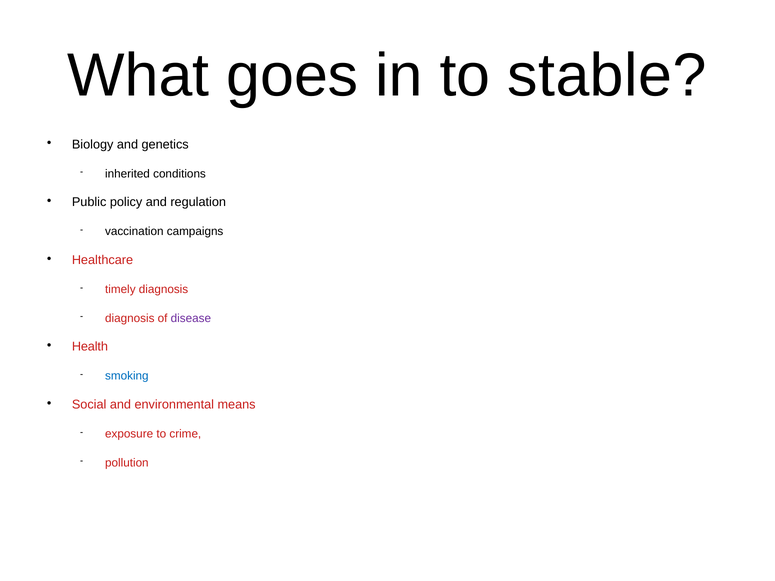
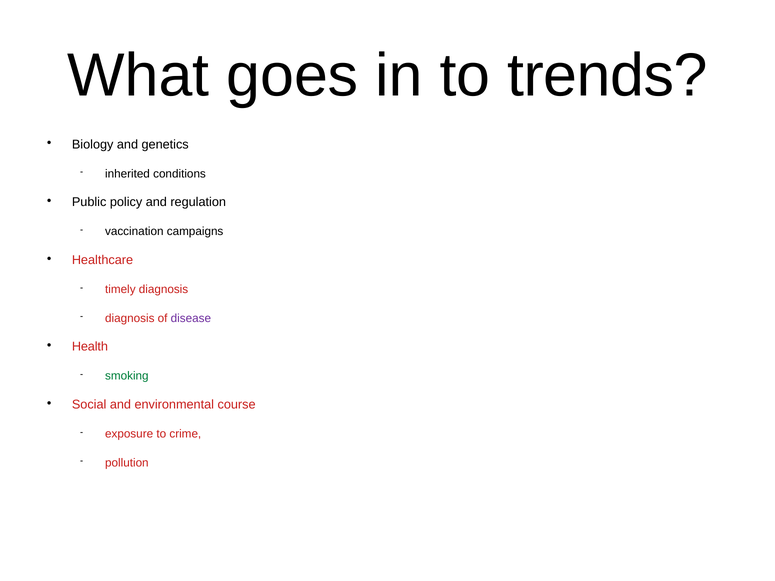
stable: stable -> trends
smoking colour: blue -> green
means: means -> course
